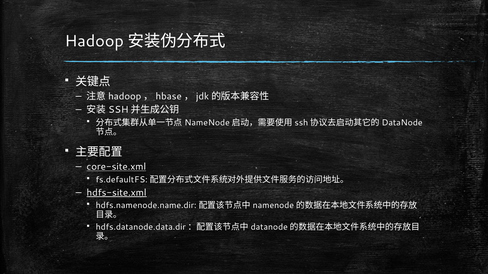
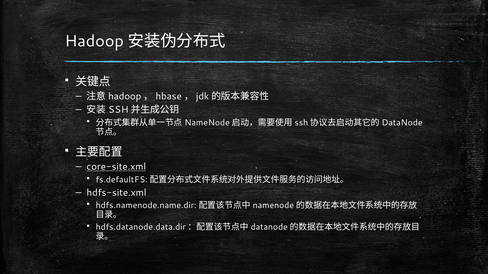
hdfs-site.xml underline: present -> none
